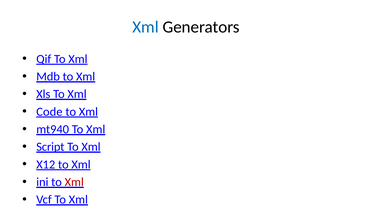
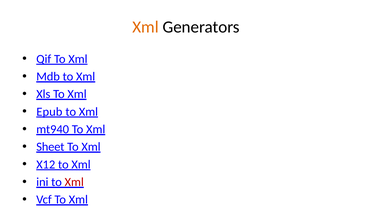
Xml at (146, 27) colour: blue -> orange
Code: Code -> Epub
Script: Script -> Sheet
